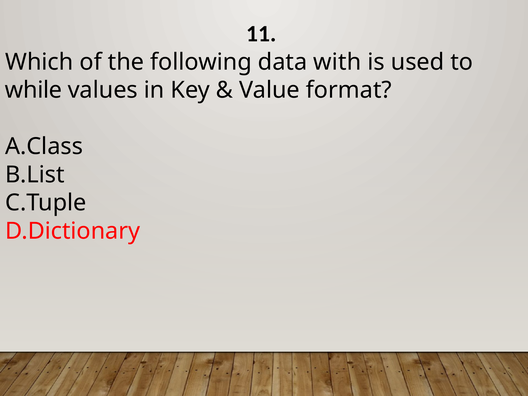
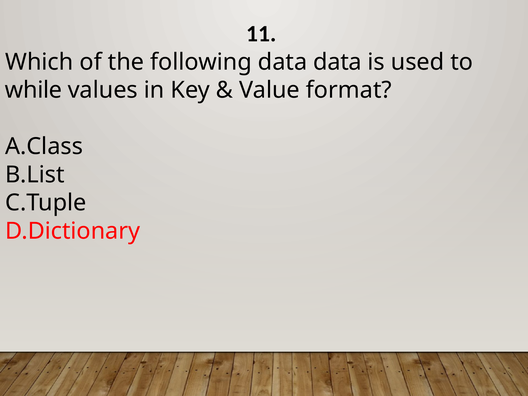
data with: with -> data
